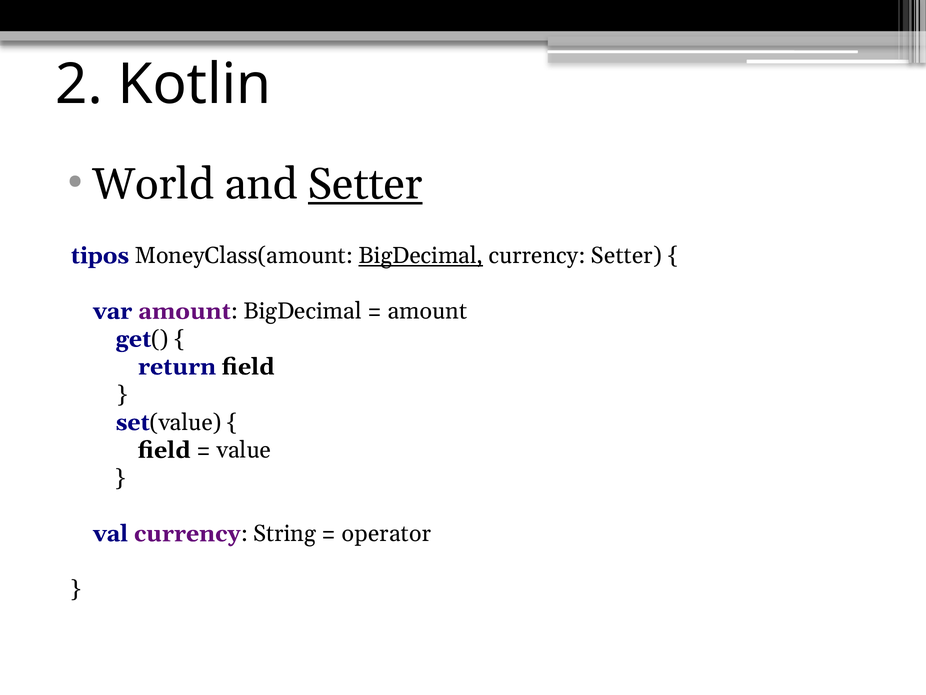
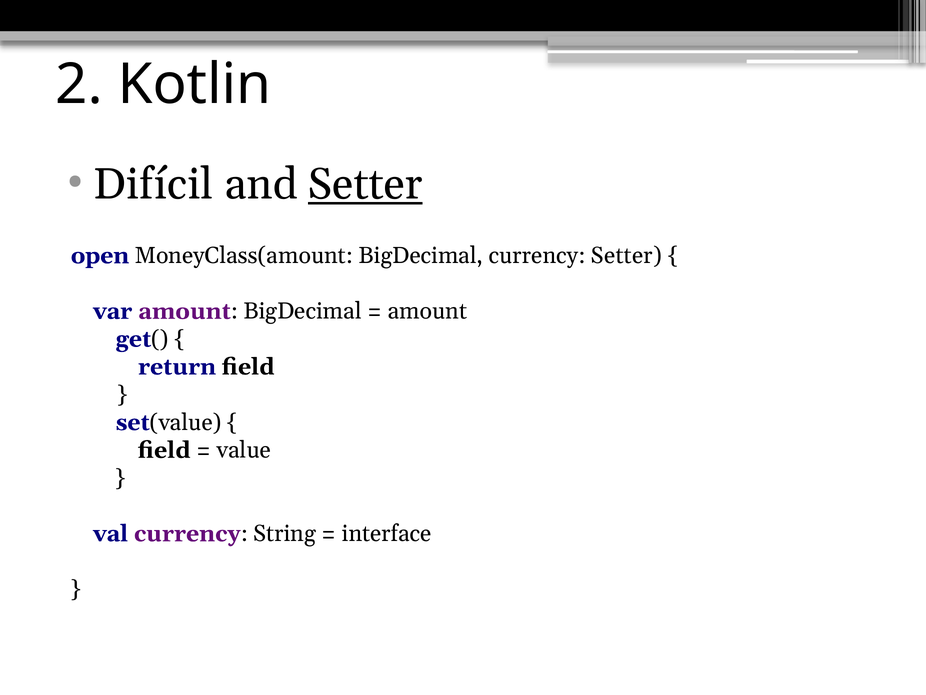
World: World -> Difícil
tipos: tipos -> open
BigDecimal at (421, 255) underline: present -> none
operator: operator -> interface
